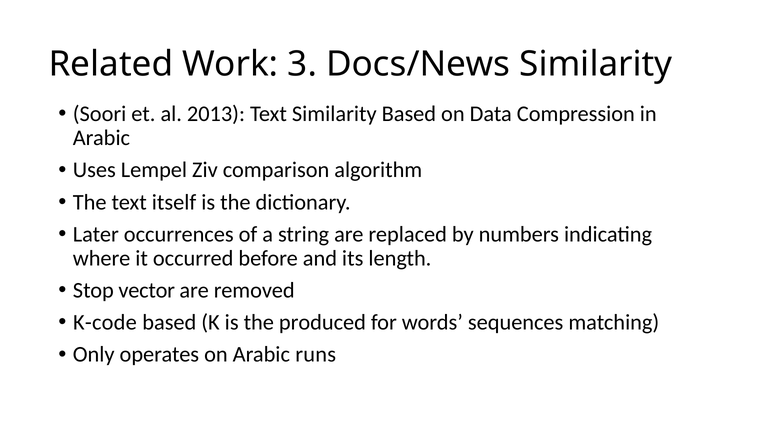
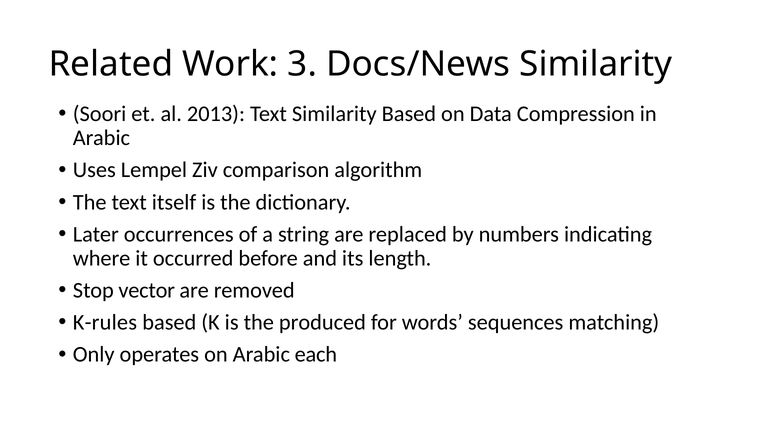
K-code: K-code -> K-rules
runs: runs -> each
